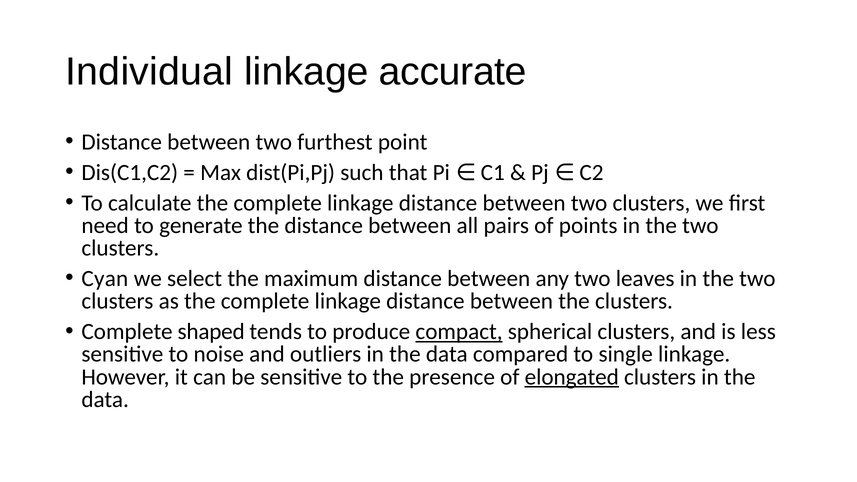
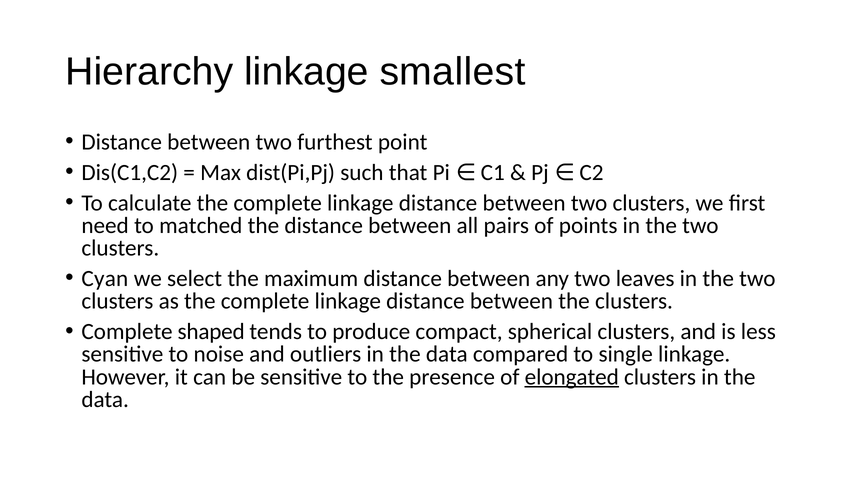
Individual: Individual -> Hierarchy
accurate: accurate -> smallest
generate: generate -> matched
compact underline: present -> none
